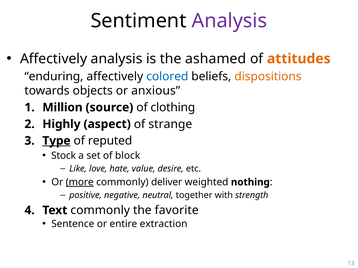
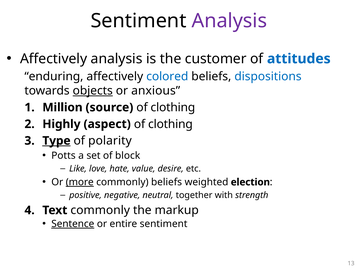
ashamed: ashamed -> customer
attitudes colour: orange -> blue
dispositions colour: orange -> blue
objects underline: none -> present
aspect of strange: strange -> clothing
reputed: reputed -> polarity
Stock: Stock -> Potts
commonly deliver: deliver -> beliefs
nothing: nothing -> election
favorite: favorite -> markup
Sentence underline: none -> present
entire extraction: extraction -> sentiment
